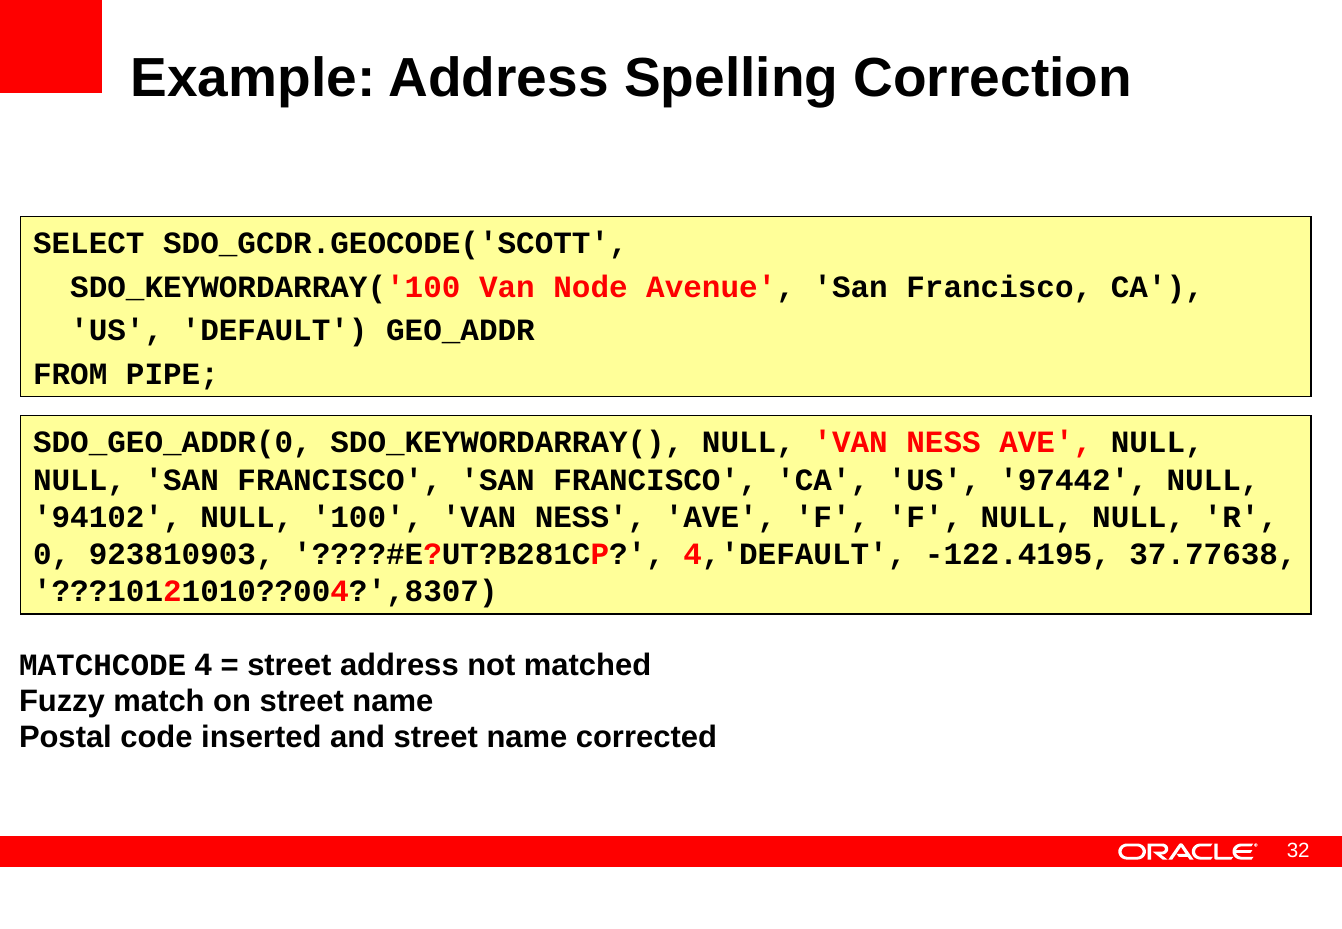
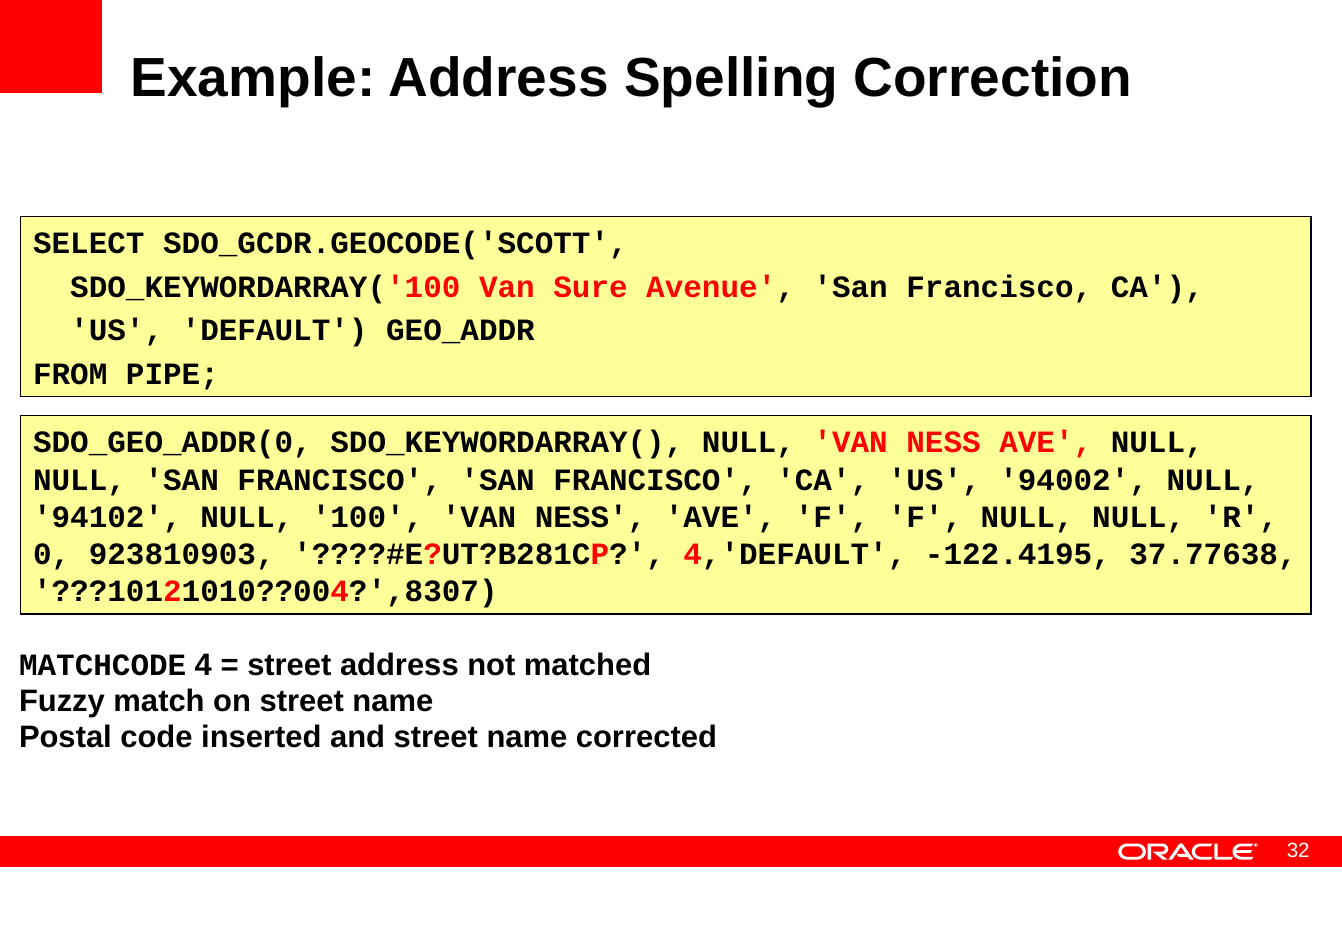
Node: Node -> Sure
97442: 97442 -> 94002
